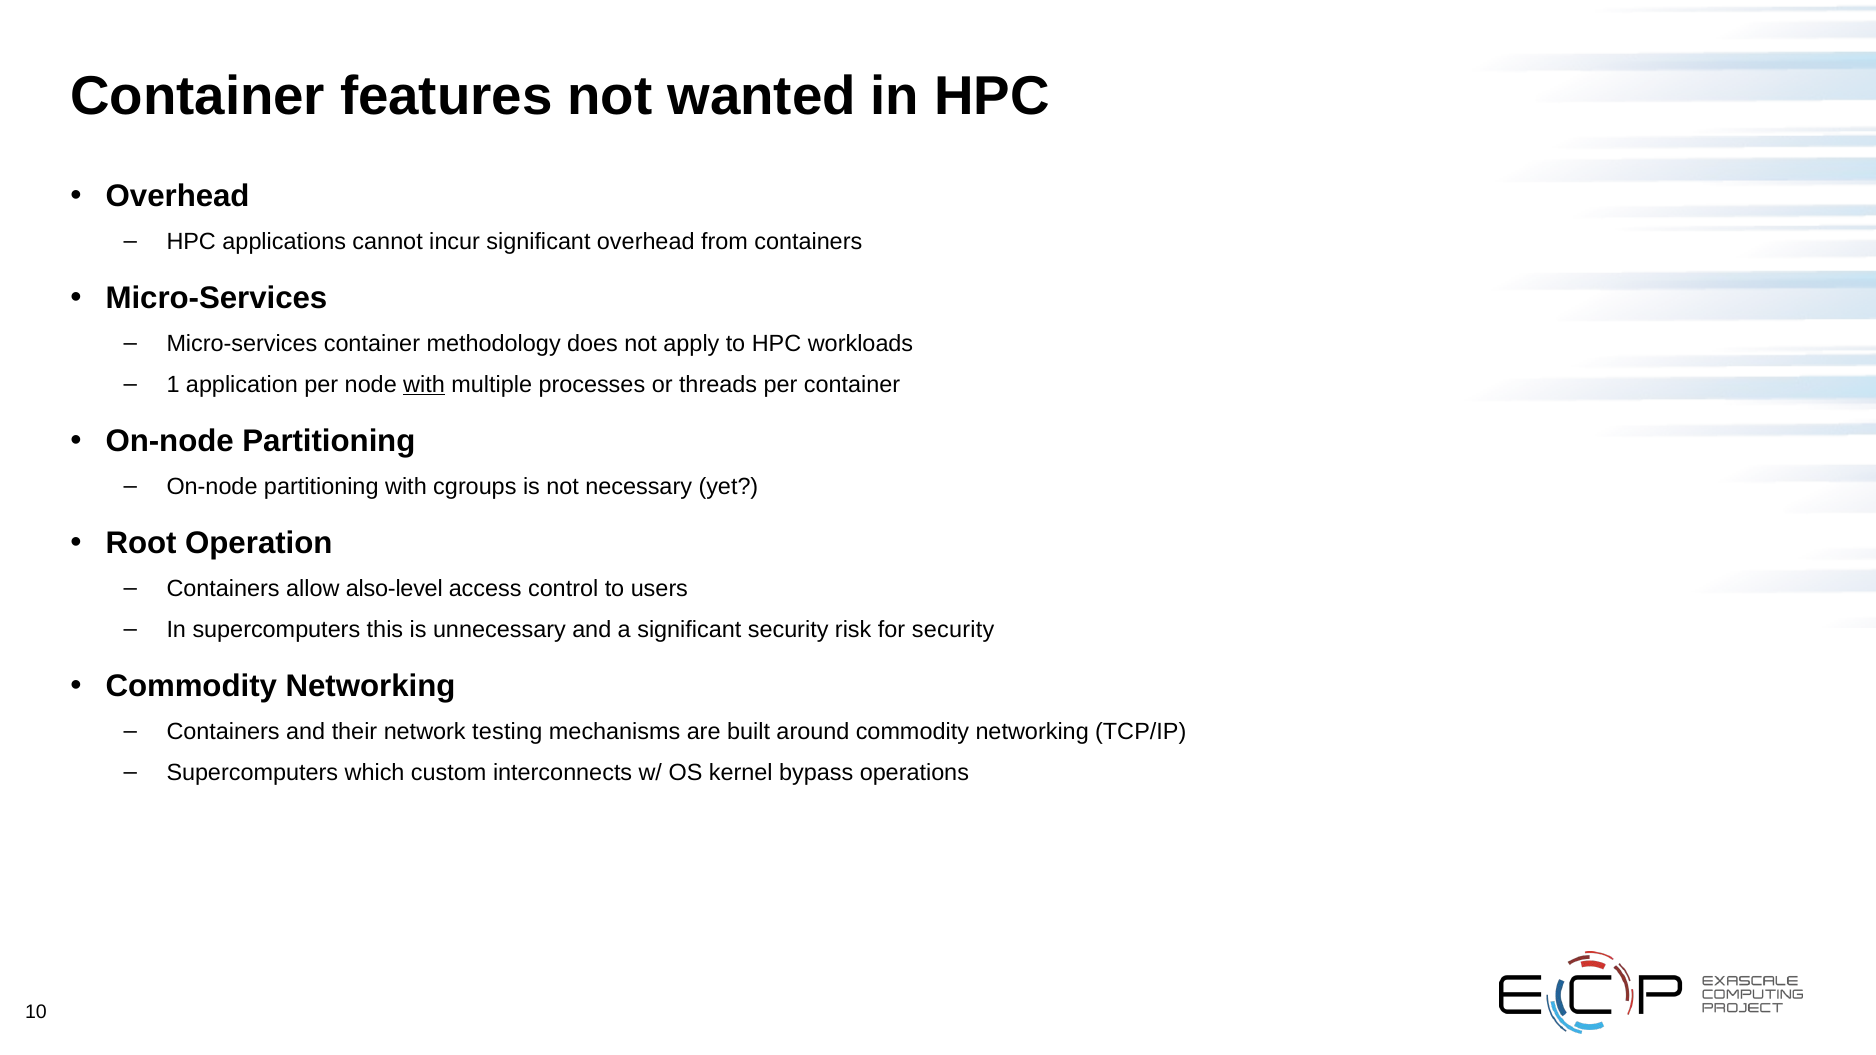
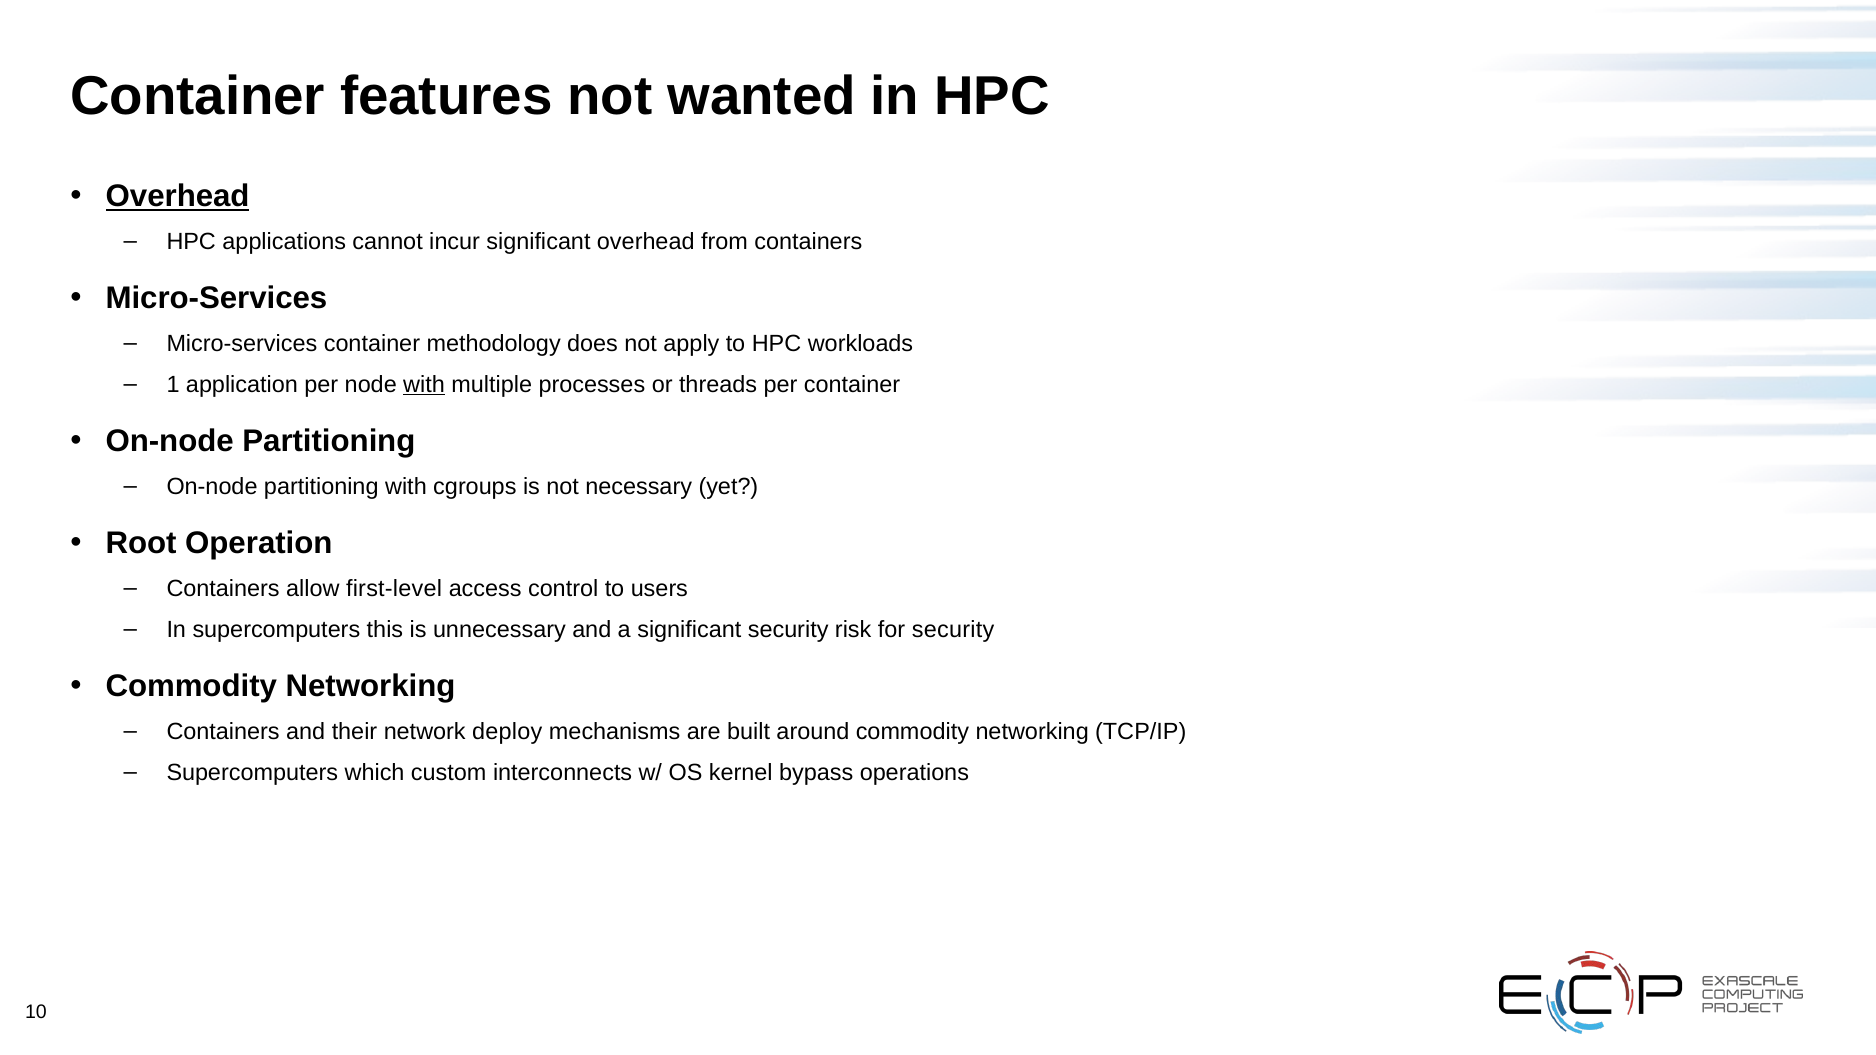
Overhead at (178, 196) underline: none -> present
also-level: also-level -> first-level
testing: testing -> deploy
